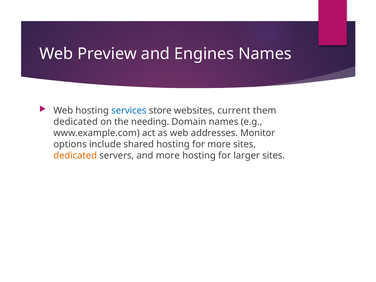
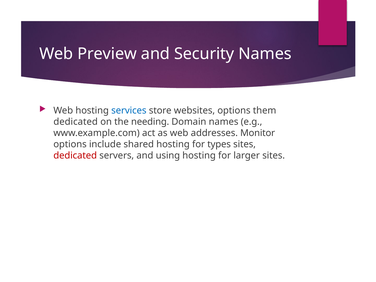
Engines: Engines -> Security
websites current: current -> options
for more: more -> types
dedicated at (75, 156) colour: orange -> red
and more: more -> using
